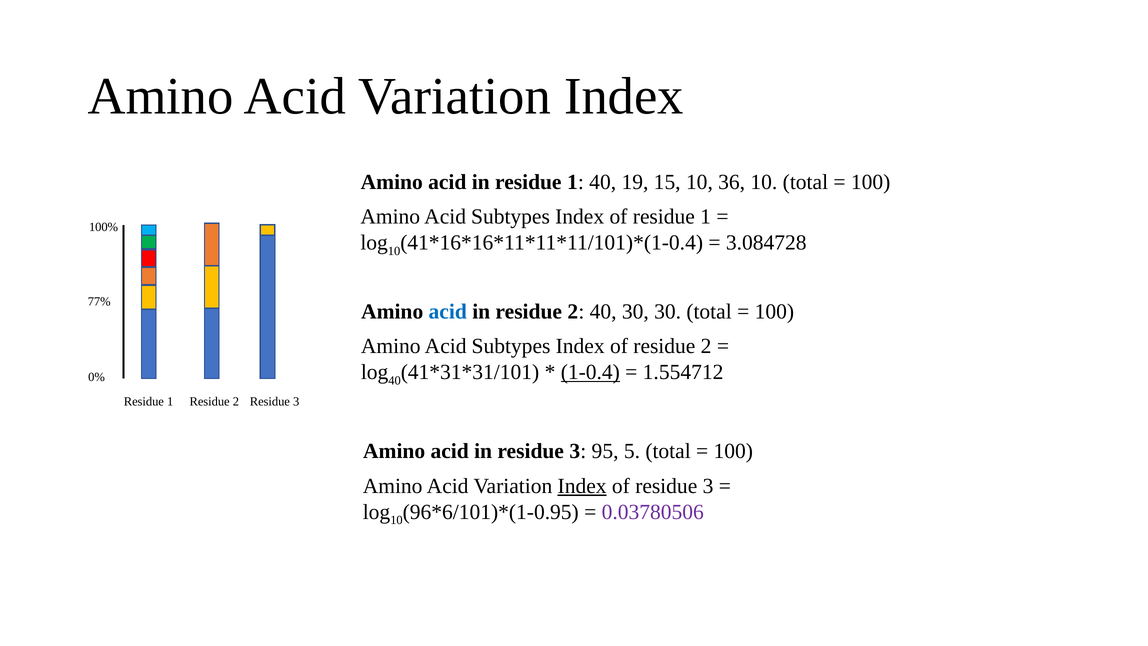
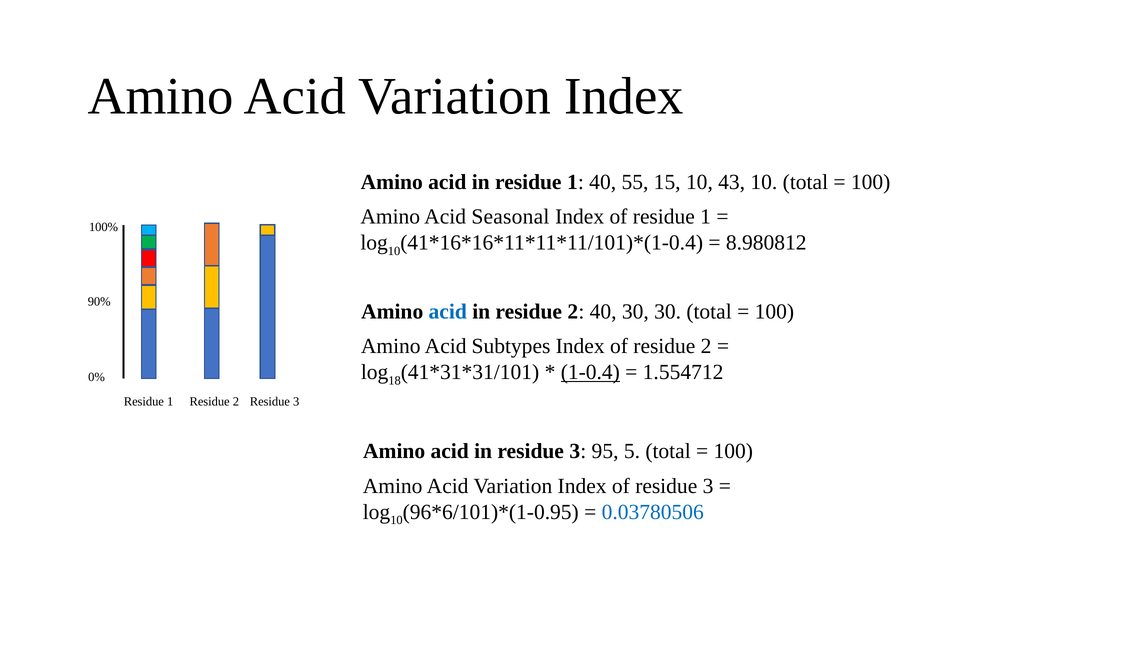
19: 19 -> 55
36: 36 -> 43
Subtypes at (510, 217): Subtypes -> Seasonal
3.084728: 3.084728 -> 8.980812
77%: 77% -> 90%
40 at (395, 380): 40 -> 18
Index at (582, 486) underline: present -> none
0.03780506 colour: purple -> blue
